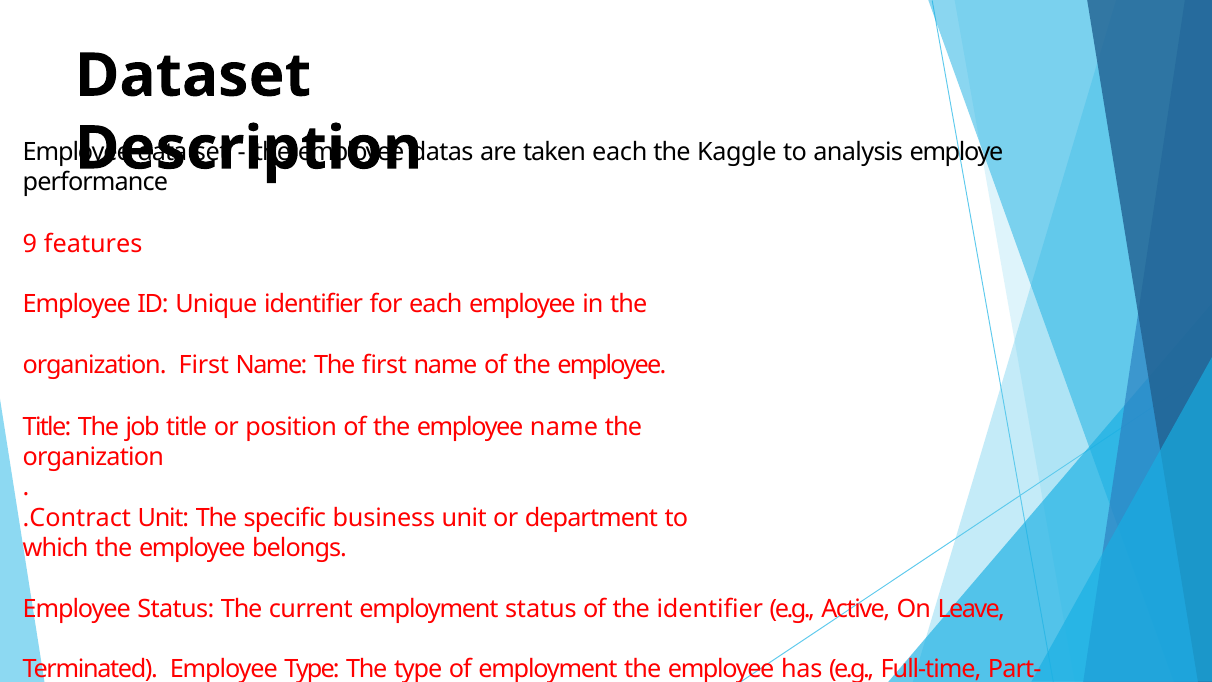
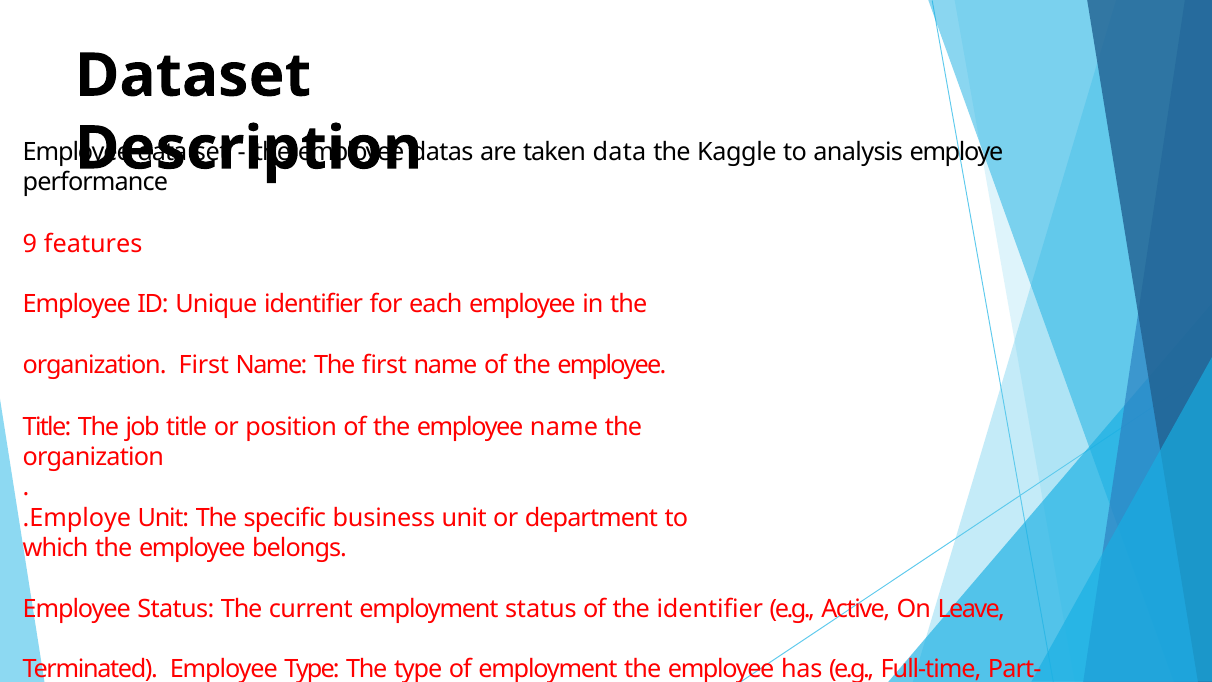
taken each: each -> data
.Contract: .Contract -> .Employe
